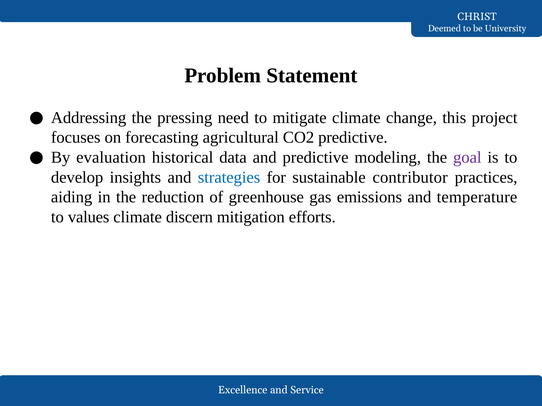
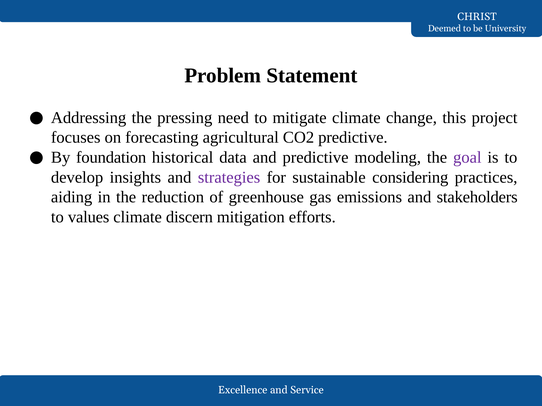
evaluation: evaluation -> foundation
strategies colour: blue -> purple
contributor: contributor -> considering
temperature: temperature -> stakeholders
